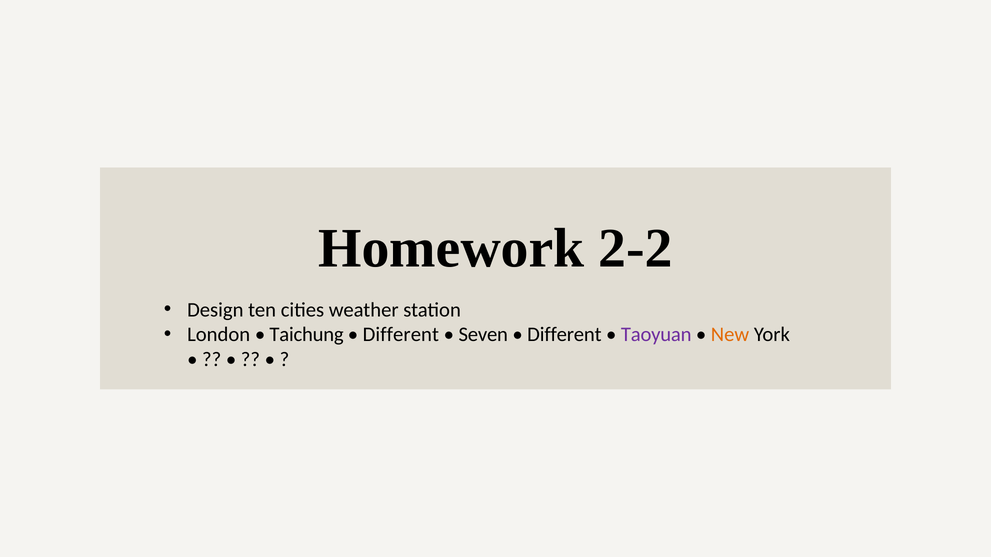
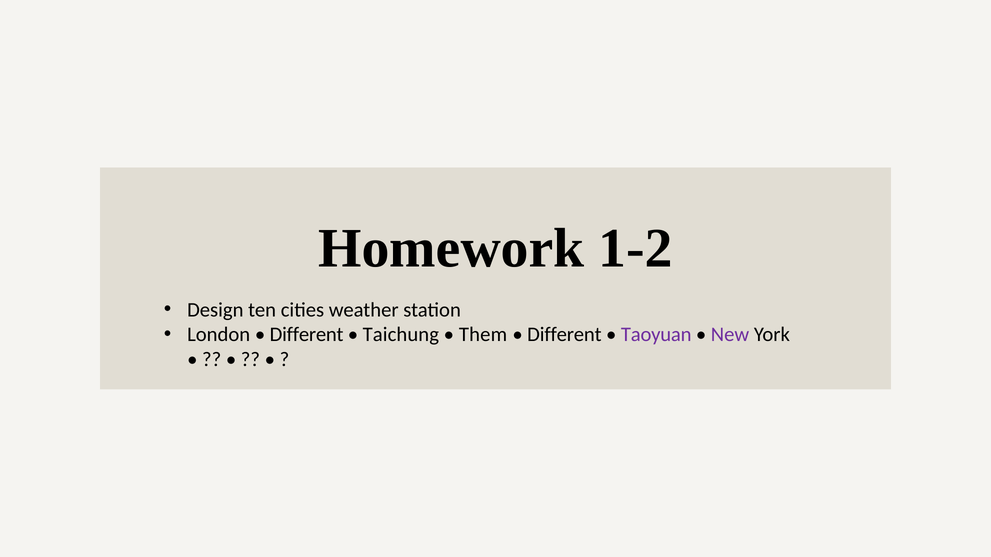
2-2: 2-2 -> 1-2
Taichung at (307, 335): Taichung -> Different
Different at (401, 335): Different -> Taichung
Seven: Seven -> Them
New colour: orange -> purple
